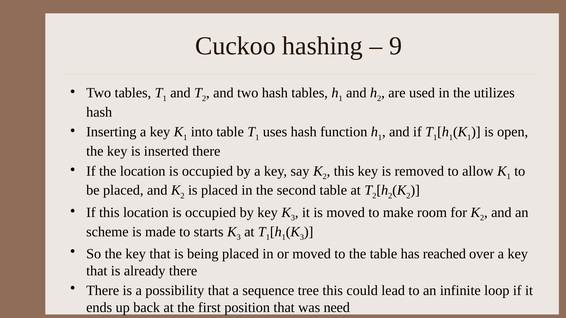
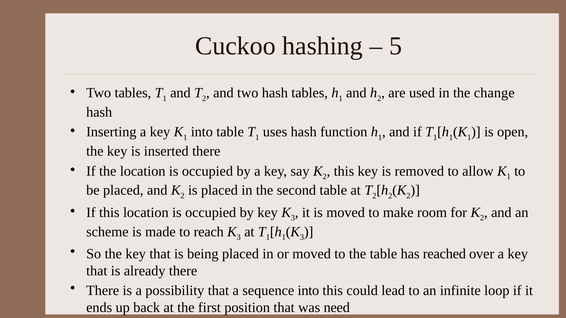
9: 9 -> 5
utilizes: utilizes -> change
starts: starts -> reach
sequence tree: tree -> into
